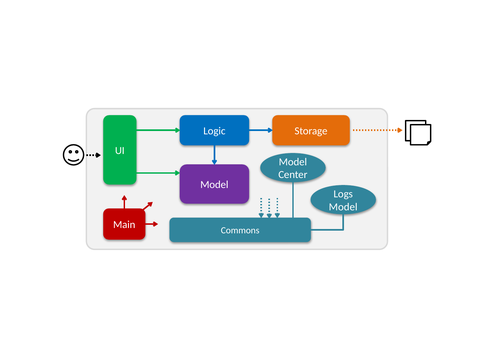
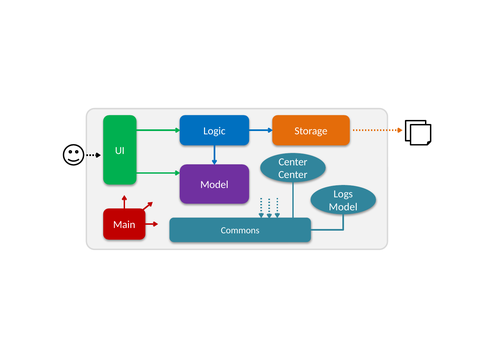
Model at (293, 162): Model -> Center
